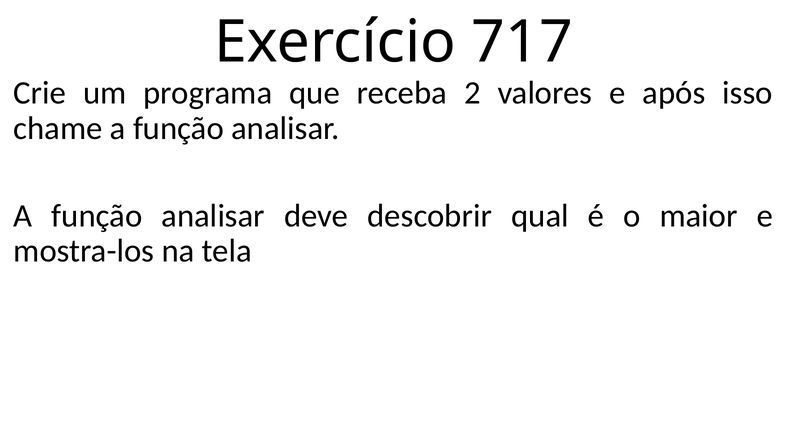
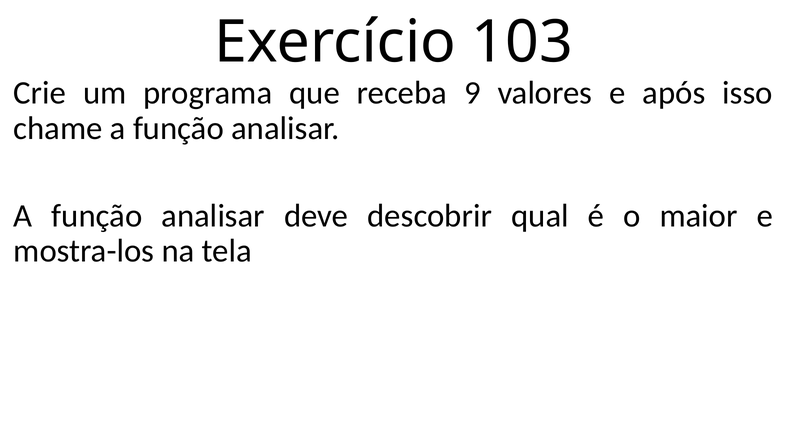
717: 717 -> 103
2: 2 -> 9
